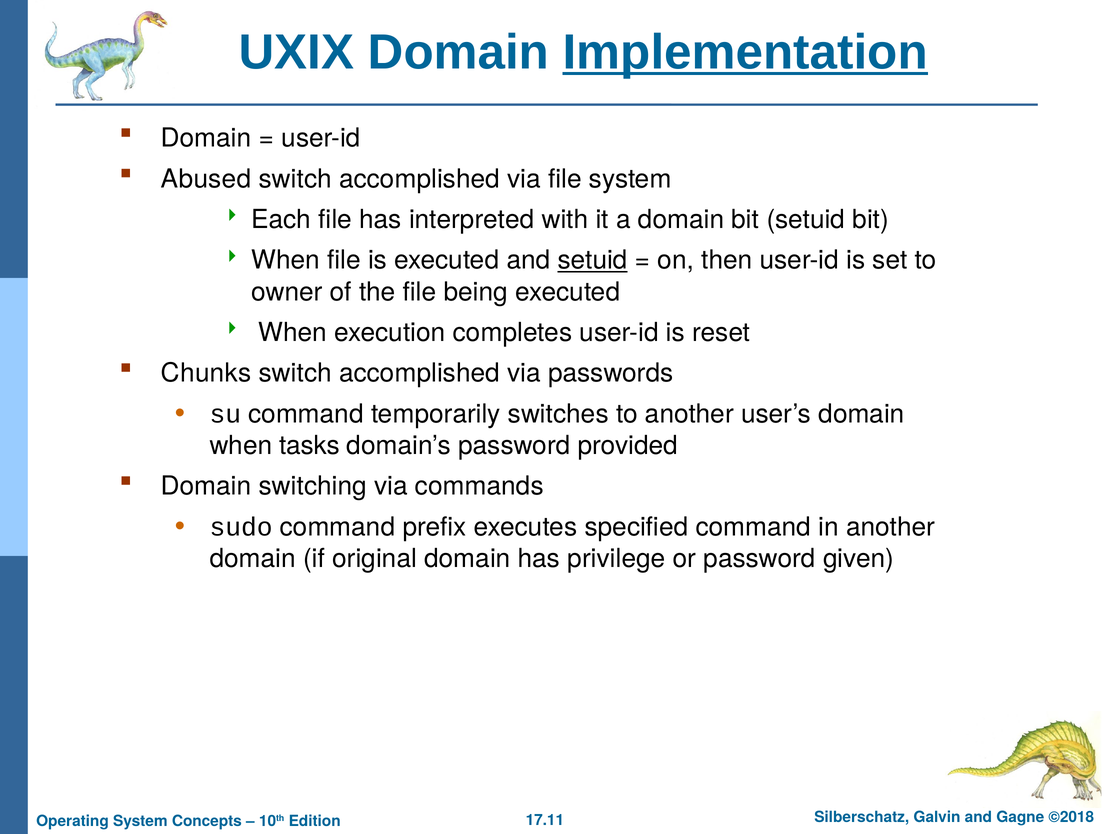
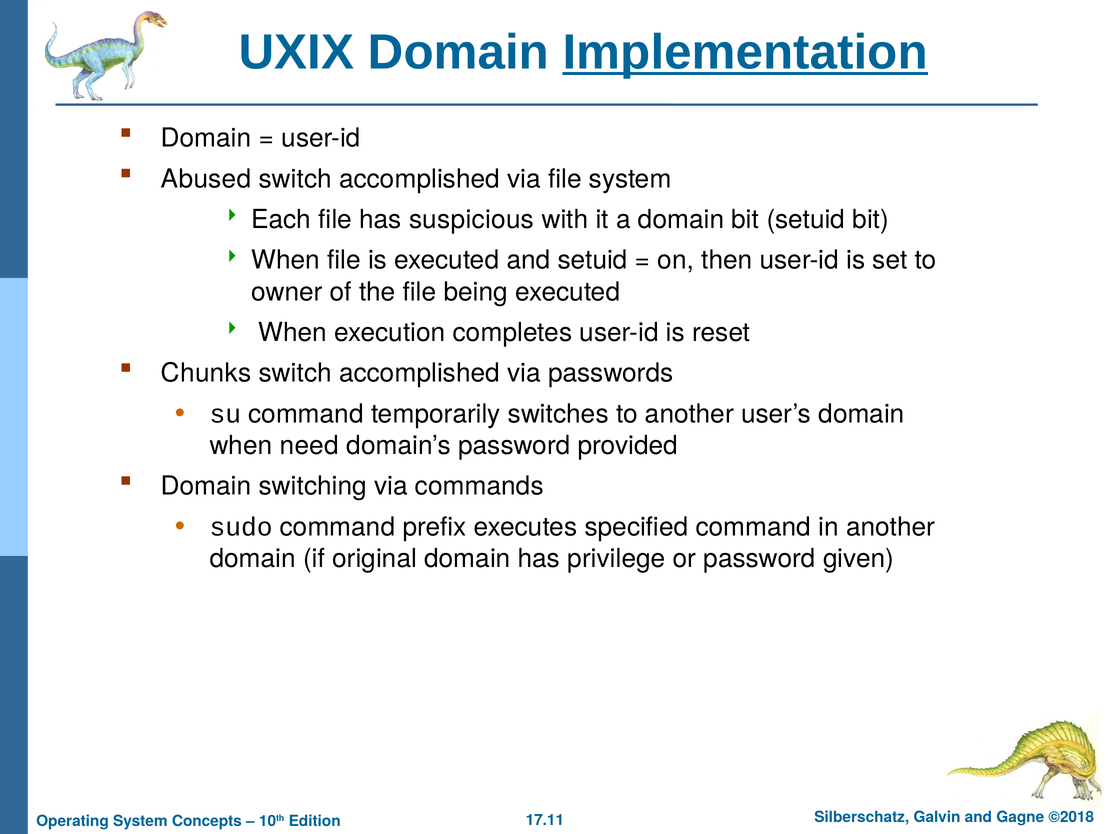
interpreted: interpreted -> suspicious
setuid at (593, 260) underline: present -> none
tasks: tasks -> need
